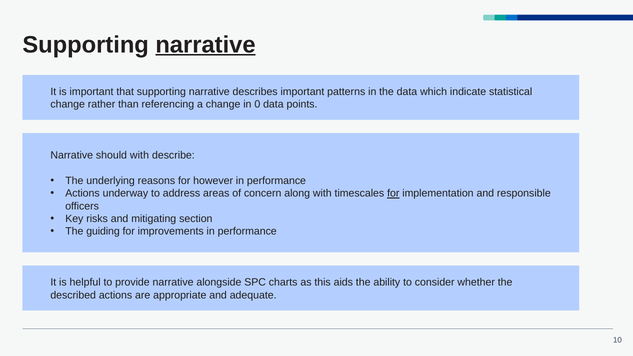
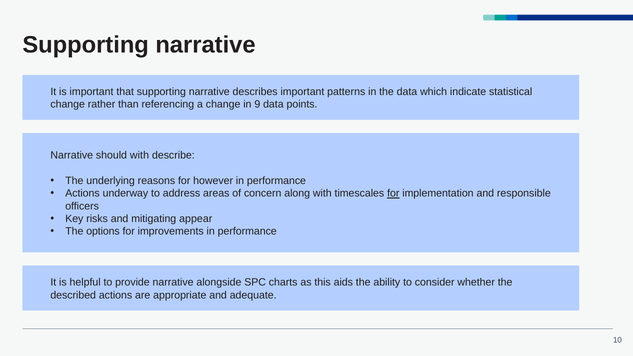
narrative at (205, 45) underline: present -> none
0: 0 -> 9
section: section -> appear
guiding: guiding -> options
